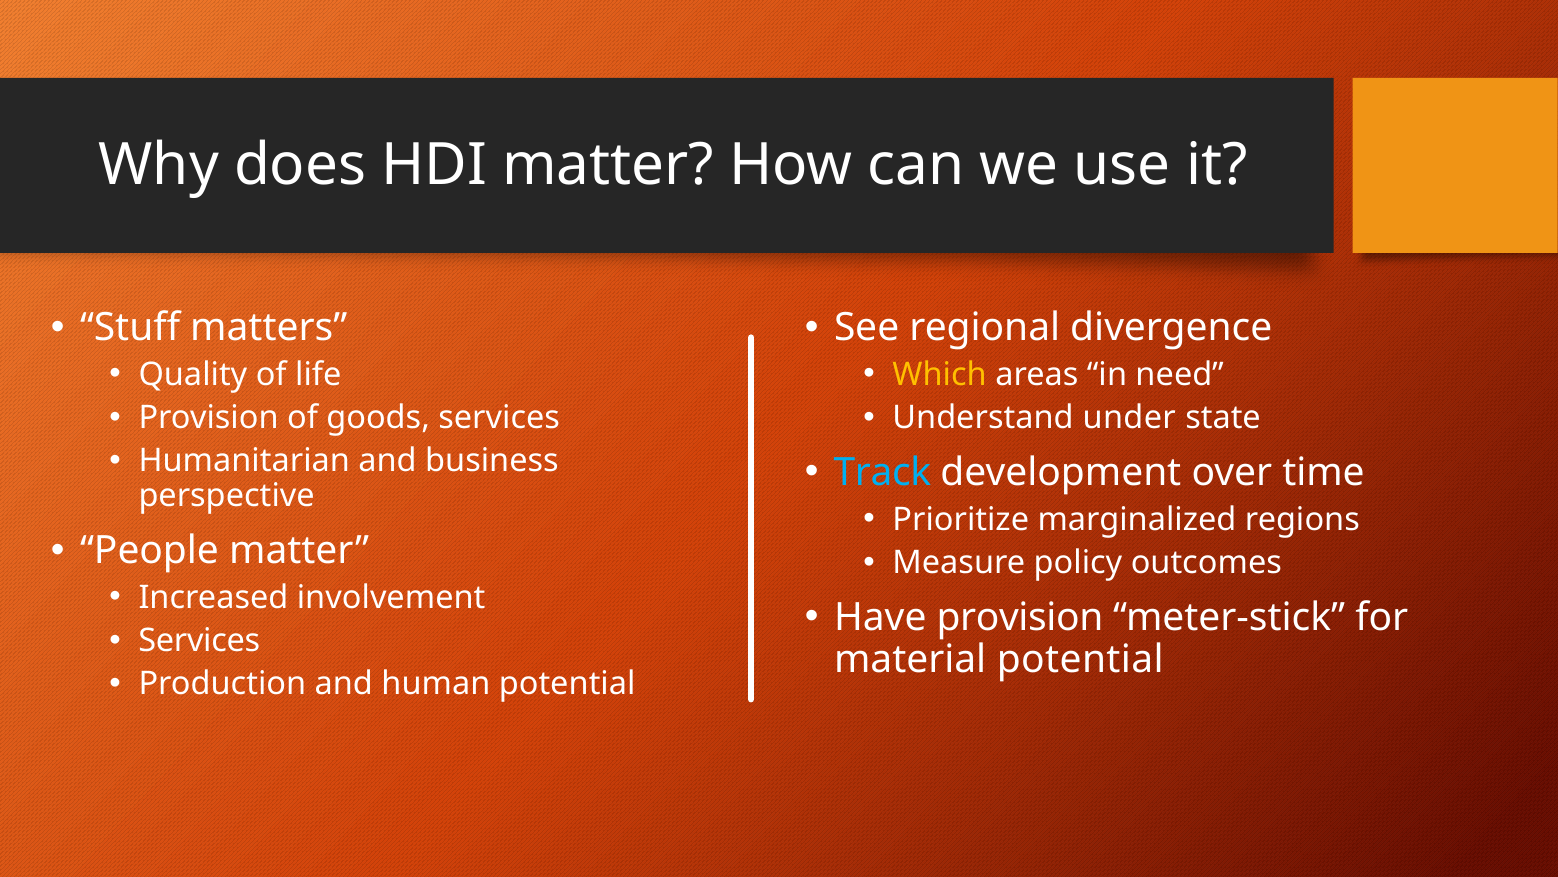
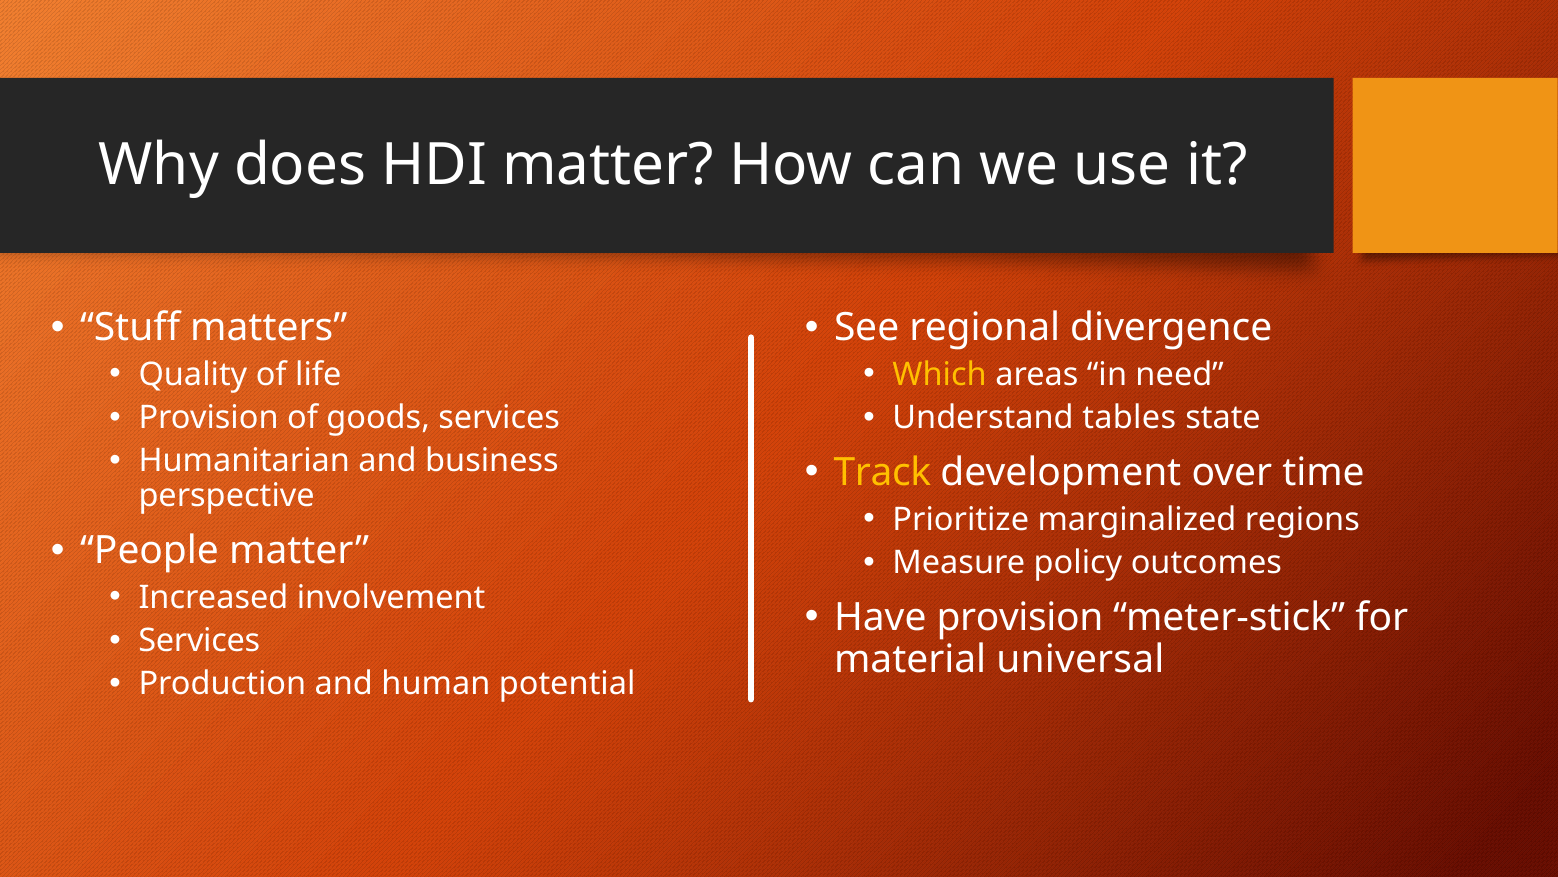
under: under -> tables
Track colour: light blue -> yellow
material potential: potential -> universal
